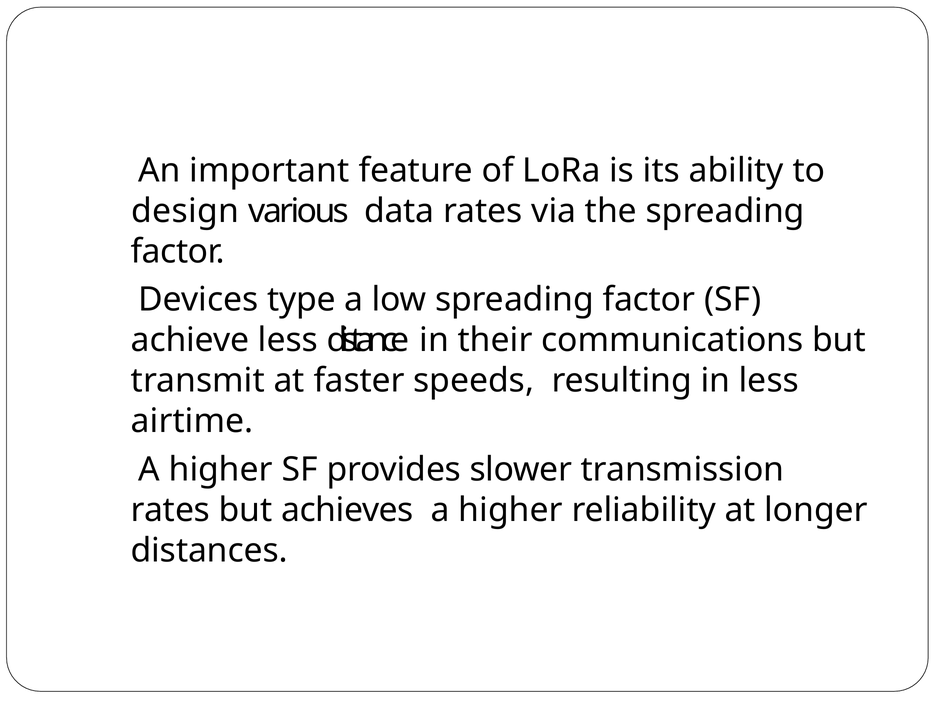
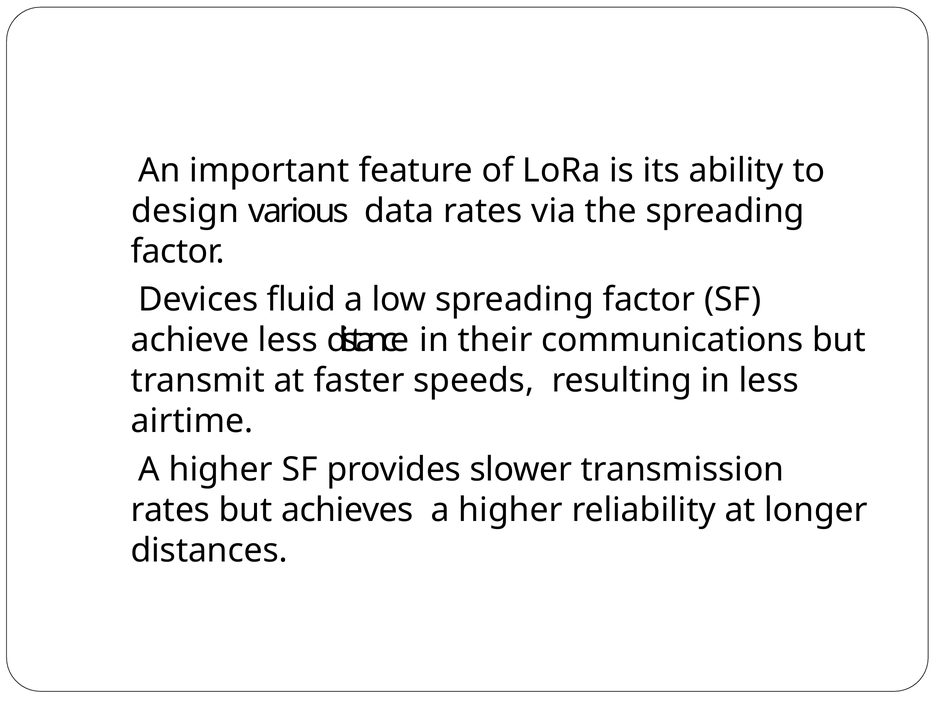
type: type -> fluid
